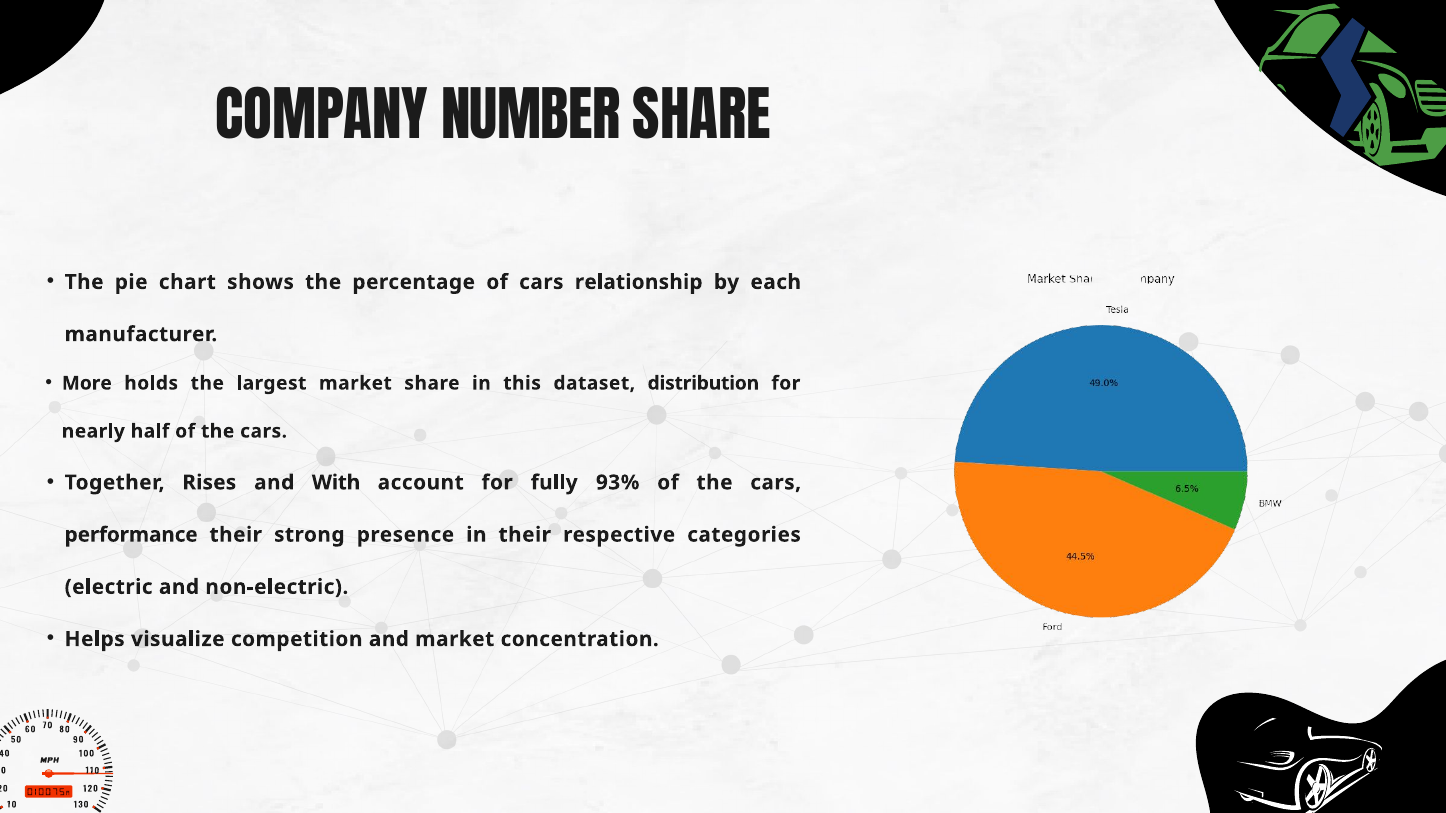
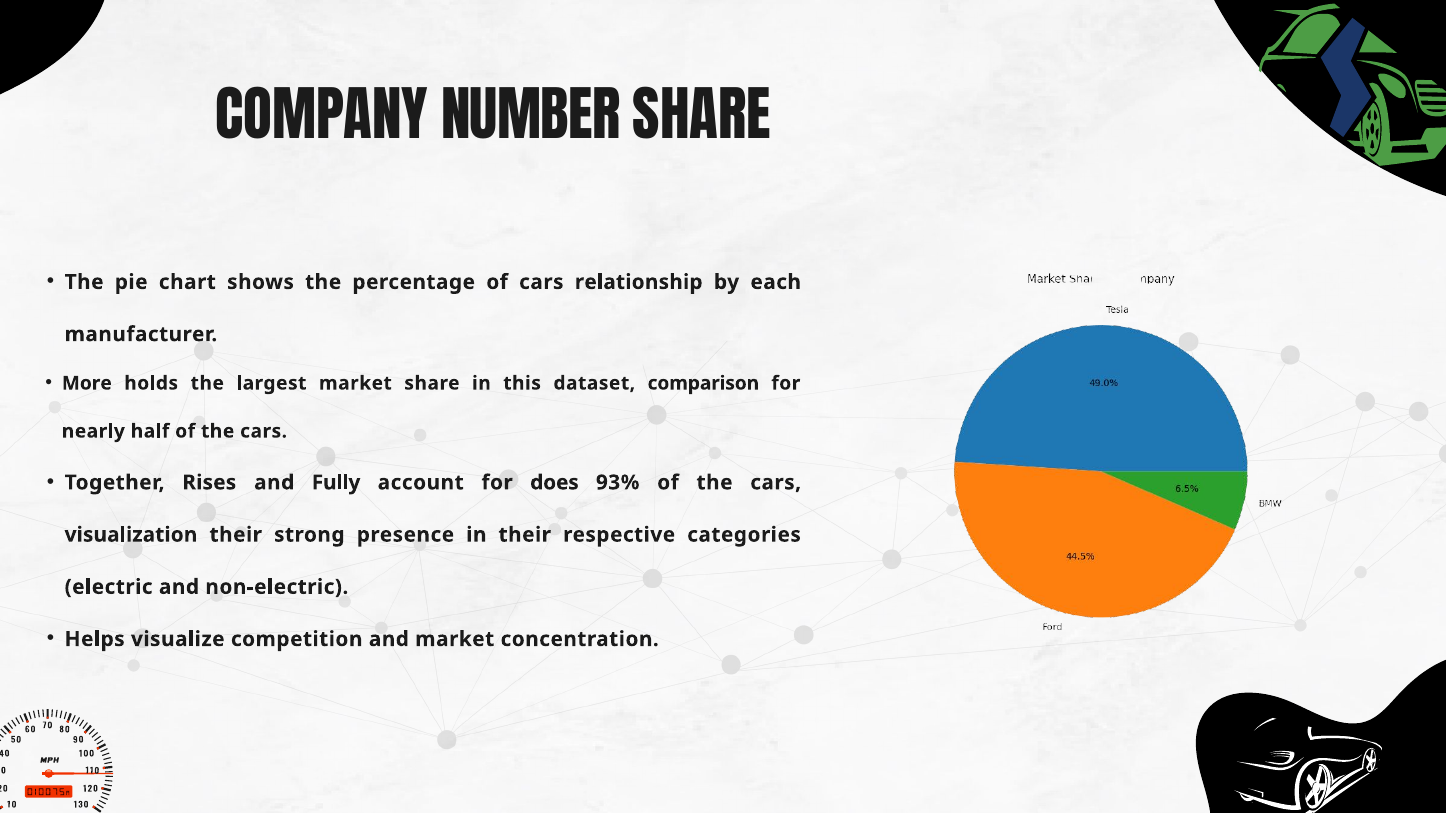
distribution: distribution -> comparison
With: With -> Fully
fully: fully -> does
performance: performance -> visualization
